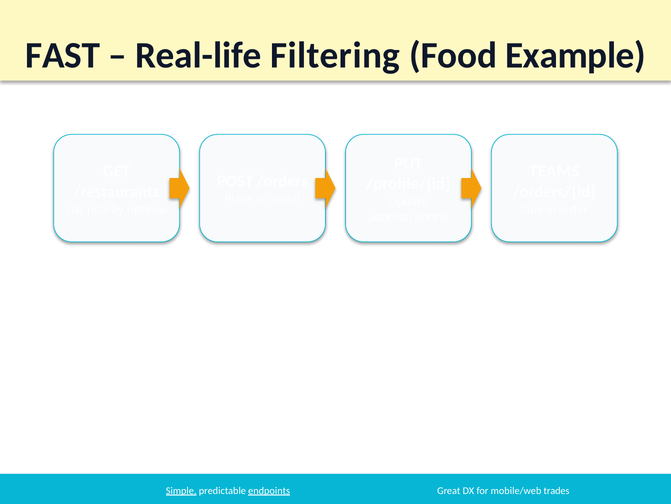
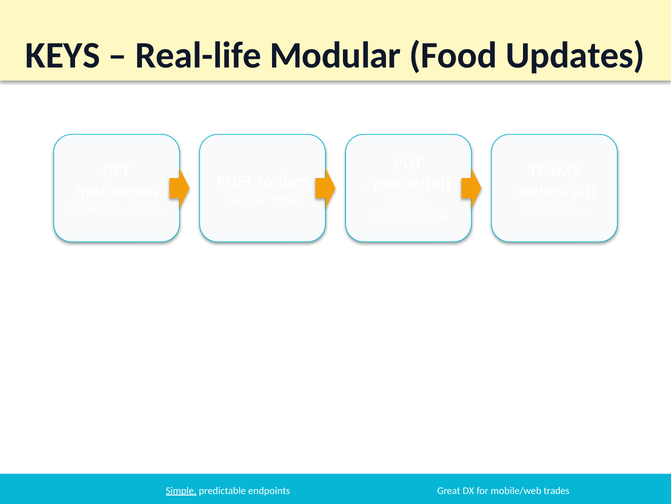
FAST: FAST -> KEYS
Filtering: Filtering -> Modular
Example: Example -> Updates
endpoints underline: present -> none
